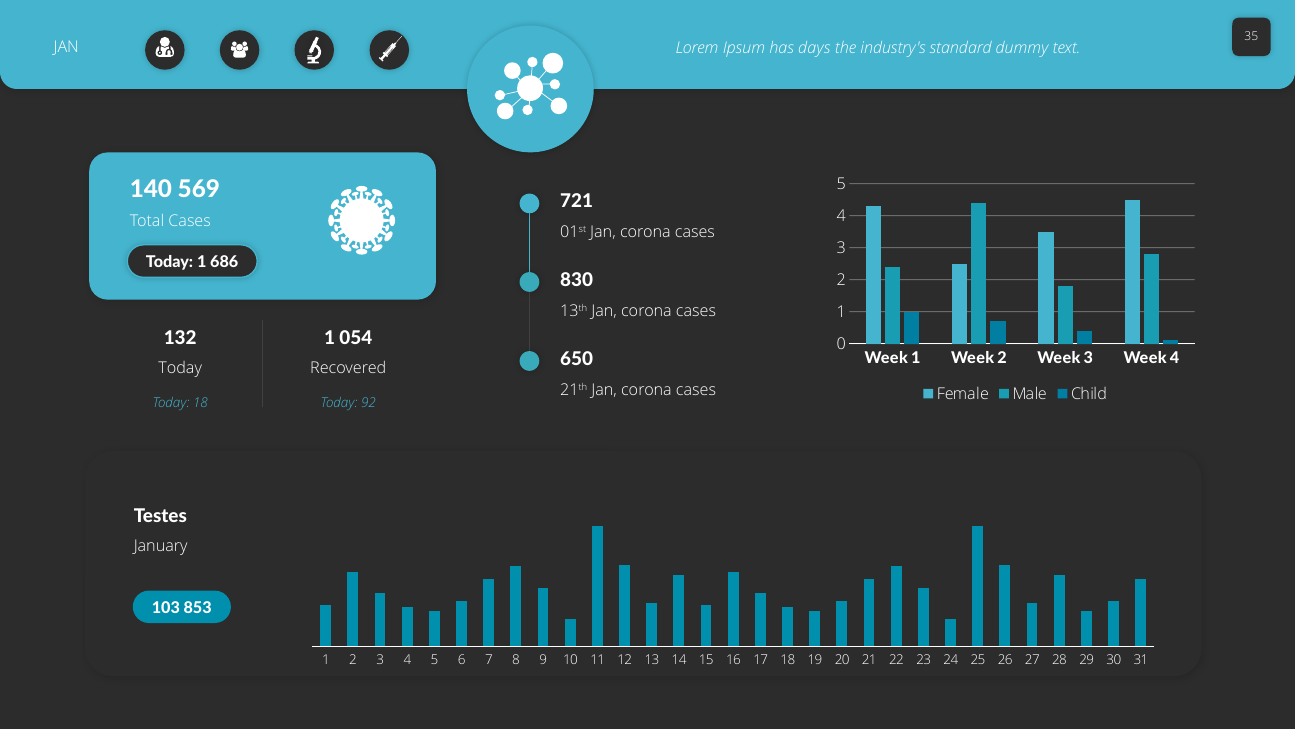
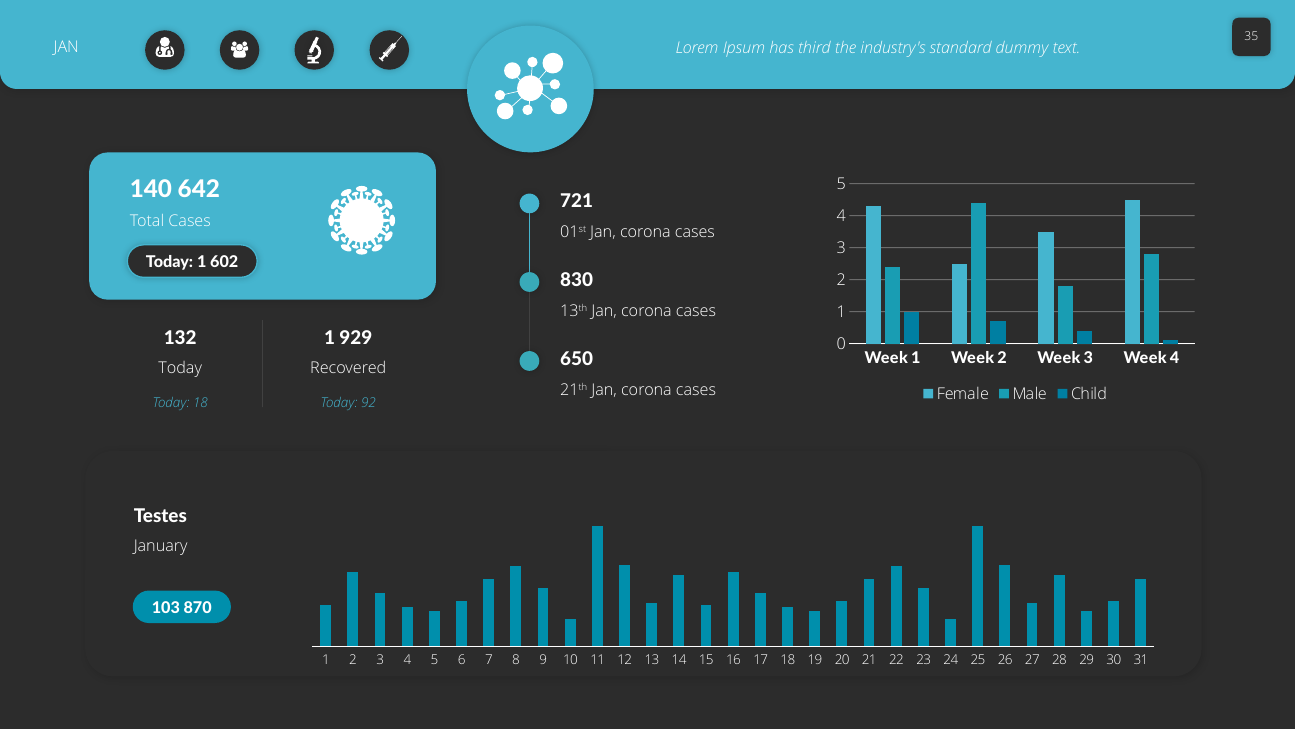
days: days -> third
569: 569 -> 642
686: 686 -> 602
054: 054 -> 929
853: 853 -> 870
